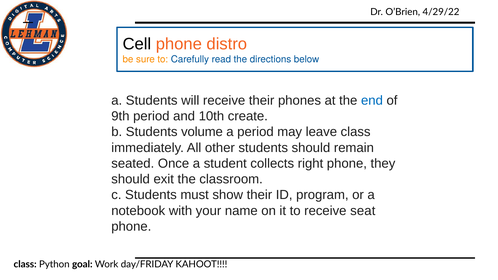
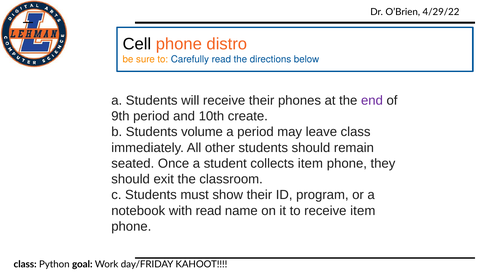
end colour: blue -> purple
collects right: right -> item
with your: your -> read
receive seat: seat -> item
